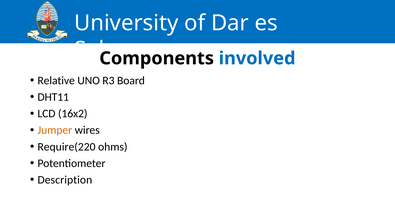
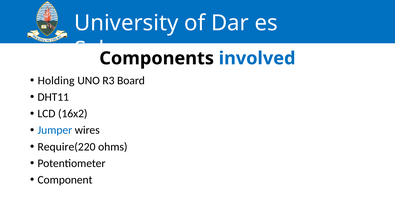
Relative: Relative -> Holding
Jumper colour: orange -> blue
Description: Description -> Component
